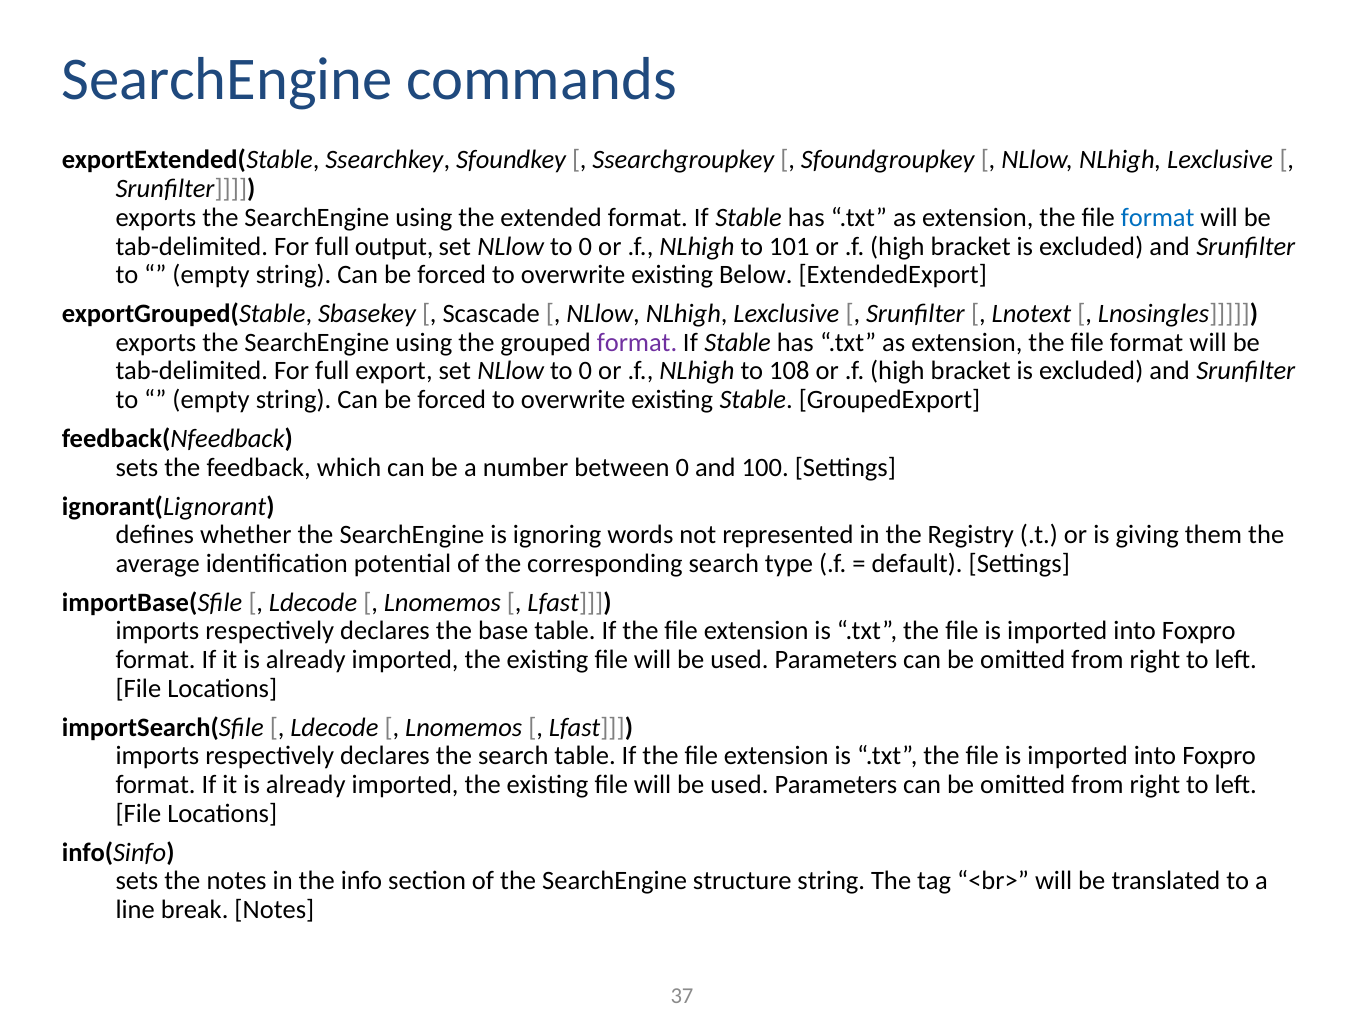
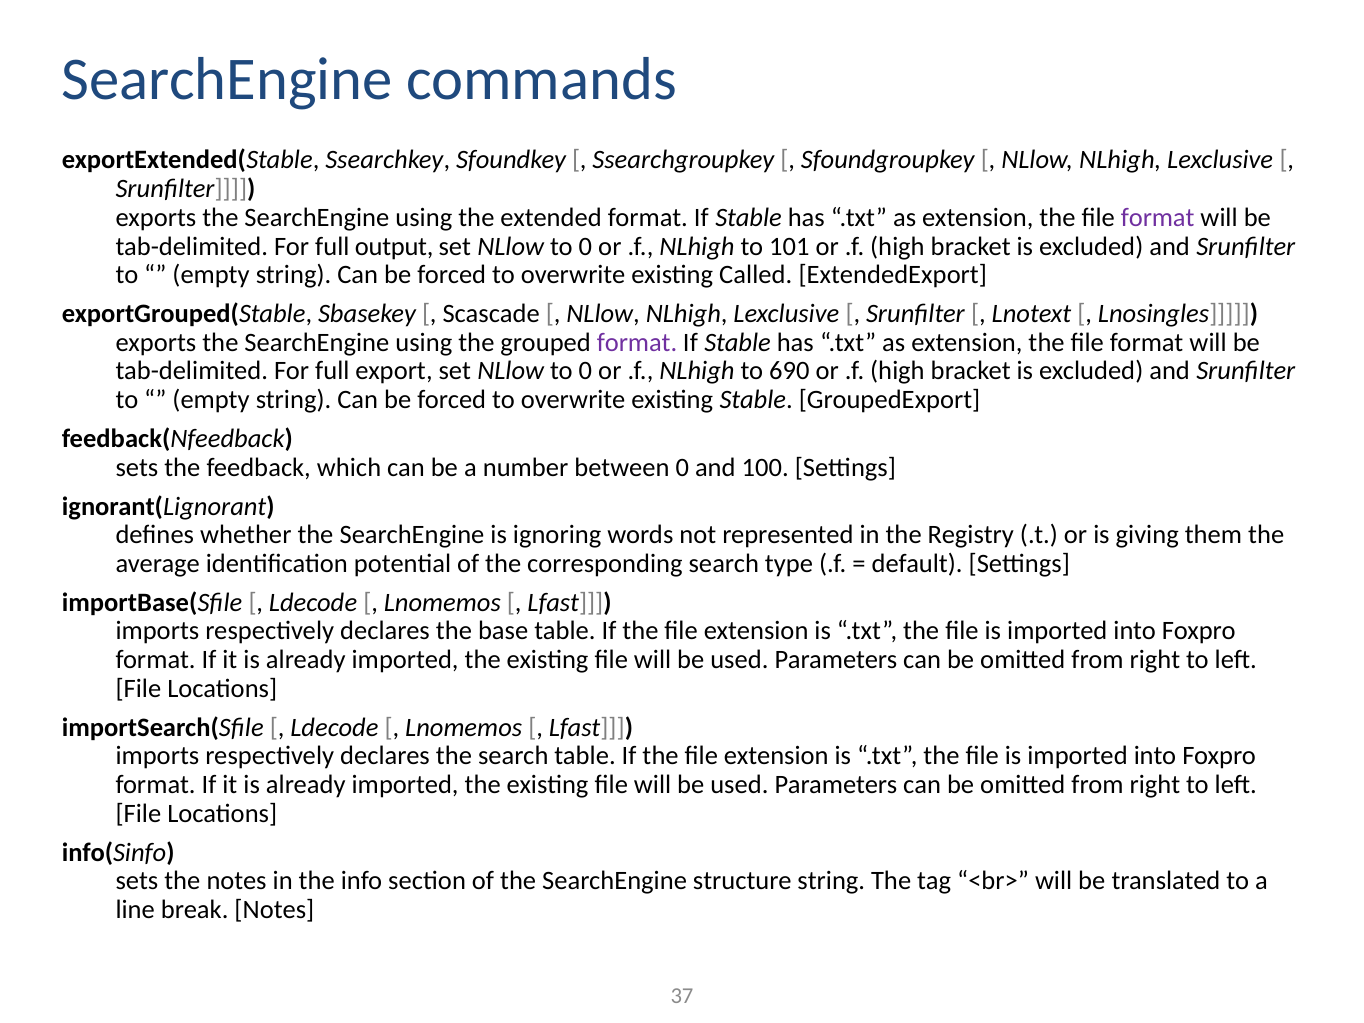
format at (1158, 218) colour: blue -> purple
Below: Below -> Called
108: 108 -> 690
